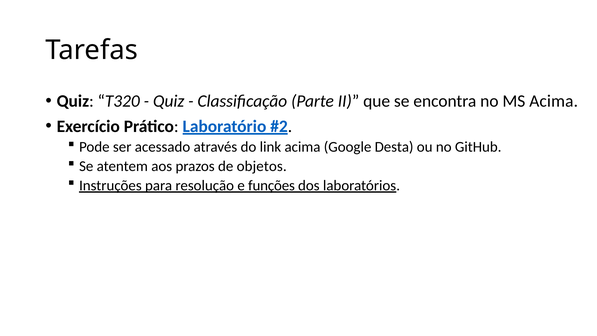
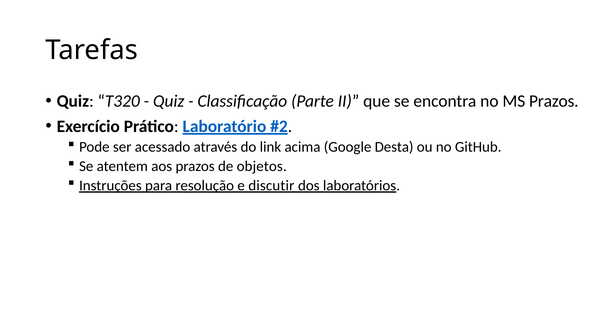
MS Acima: Acima -> Prazos
funções: funções -> discutir
